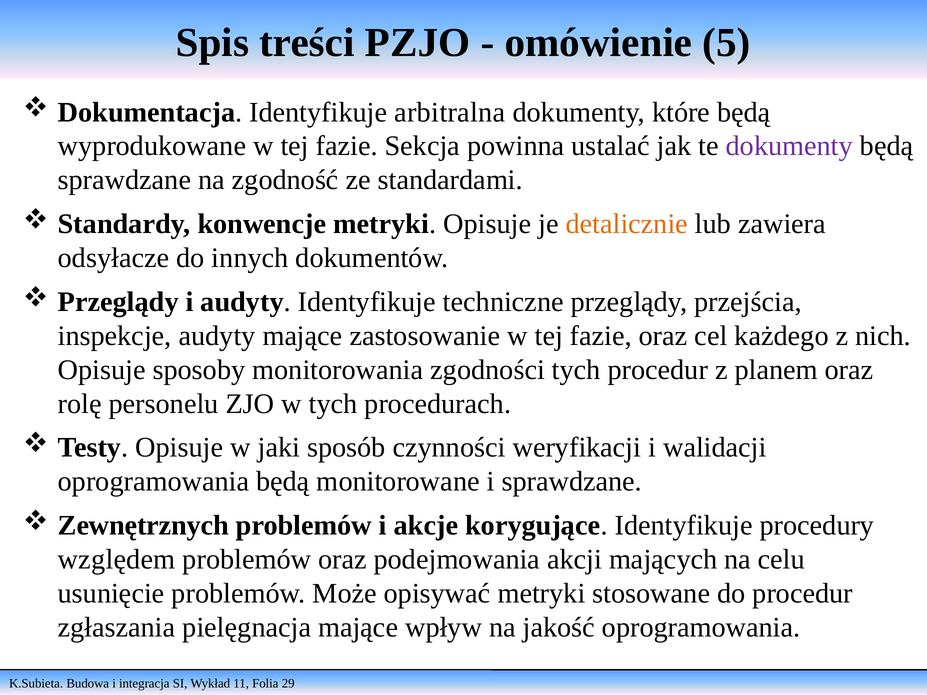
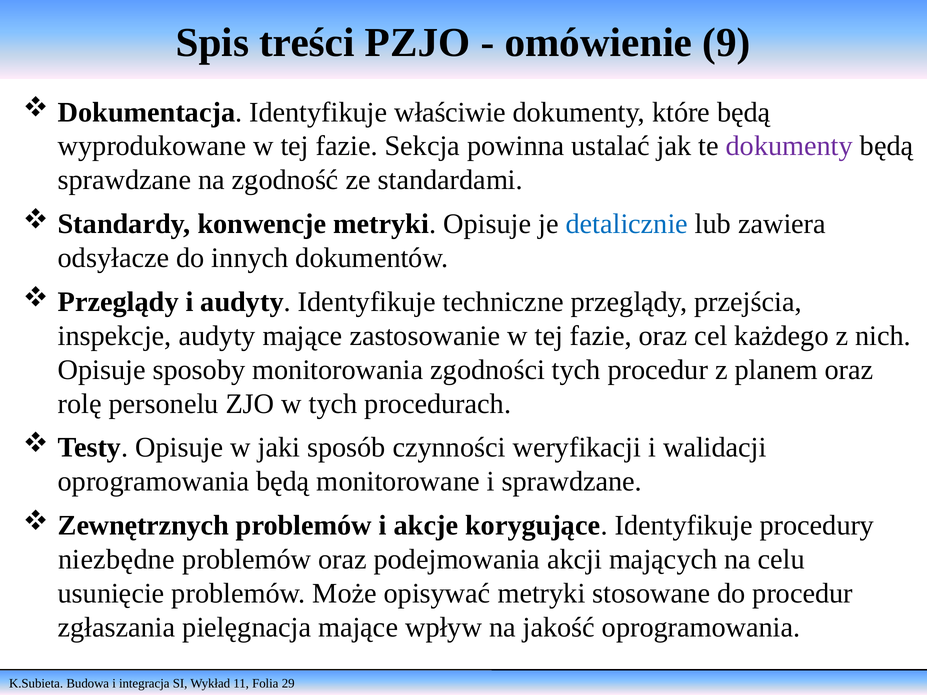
5: 5 -> 9
arbitralna: arbitralna -> właściwie
detalicznie colour: orange -> blue
względem: względem -> niezbędne
